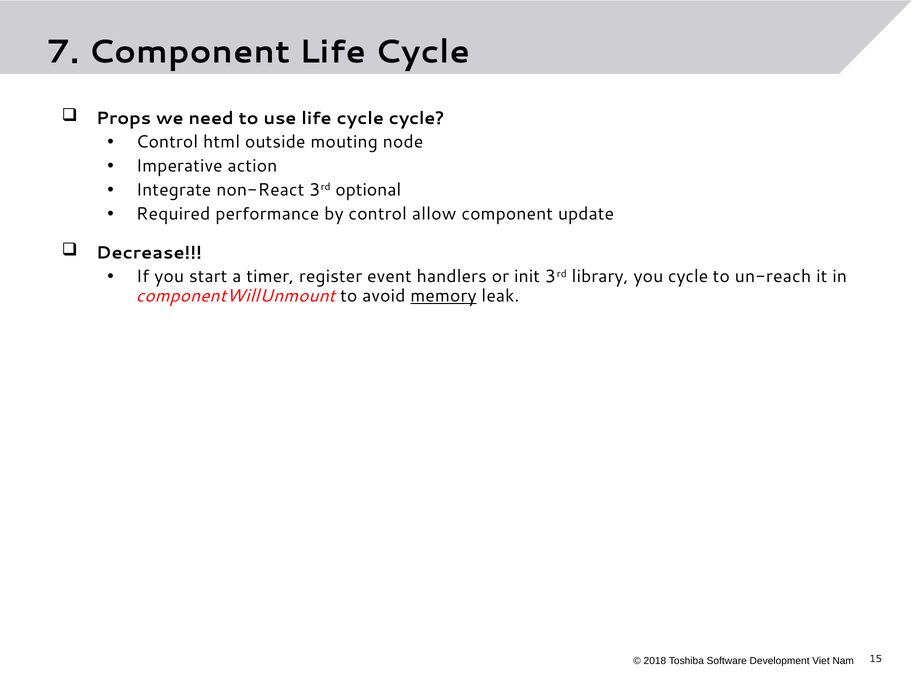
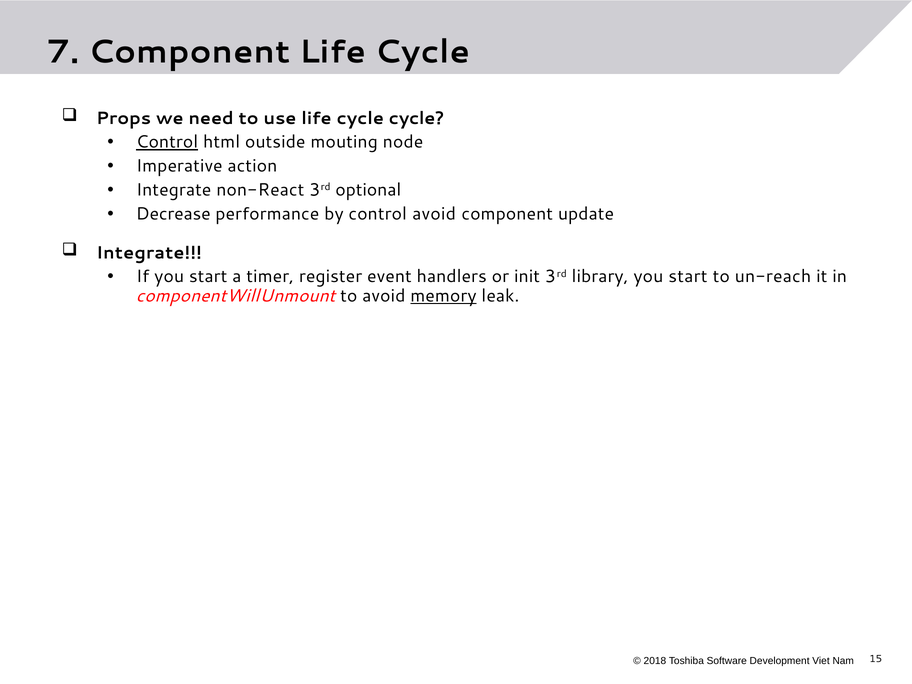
Control at (167, 142) underline: none -> present
Required: Required -> Decrease
control allow: allow -> avoid
Decrease at (149, 253): Decrease -> Integrate
library you cycle: cycle -> start
